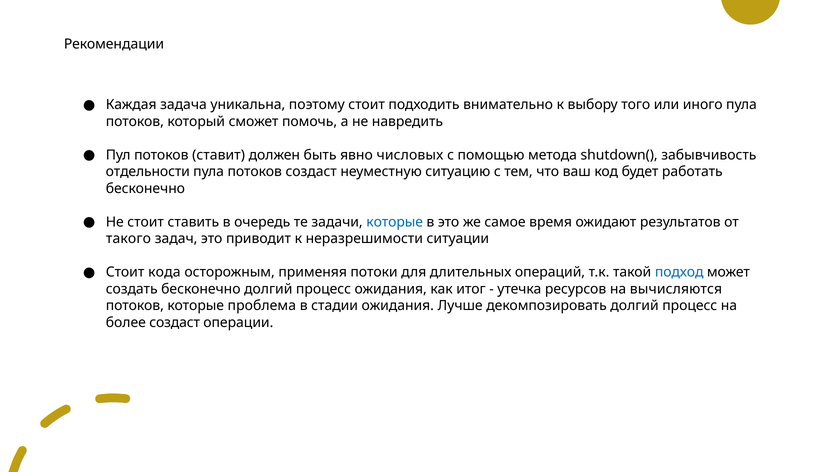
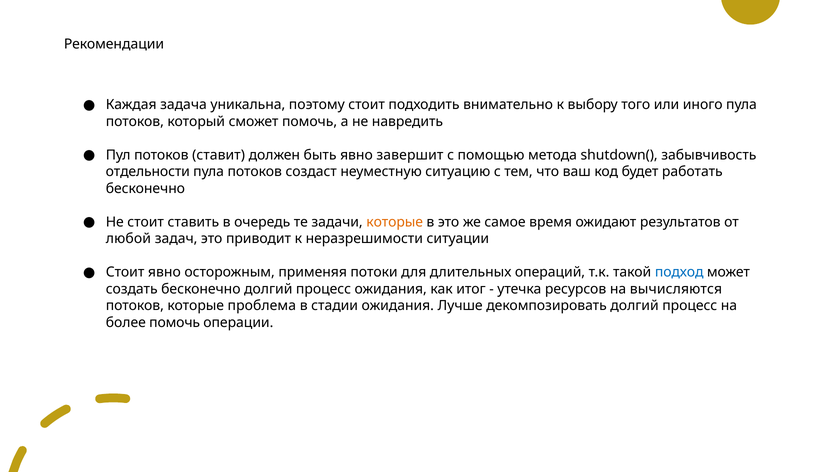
числовых: числовых -> завершит
которые at (395, 222) colour: blue -> orange
такого: такого -> любой
Стоит кода: кода -> явно
более создаст: создаст -> помочь
